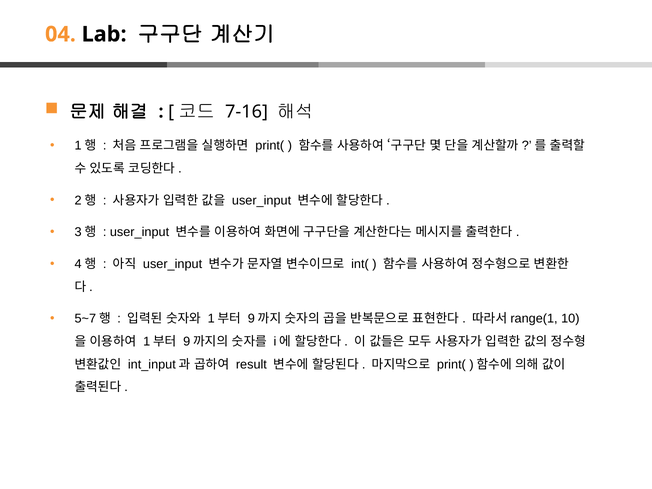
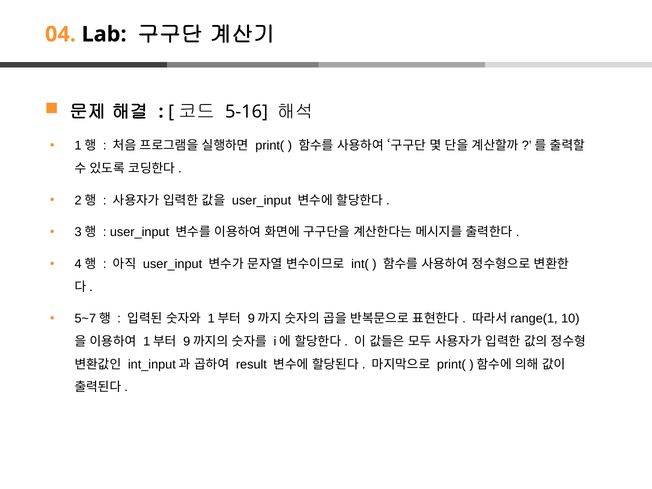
7-16: 7-16 -> 5-16
